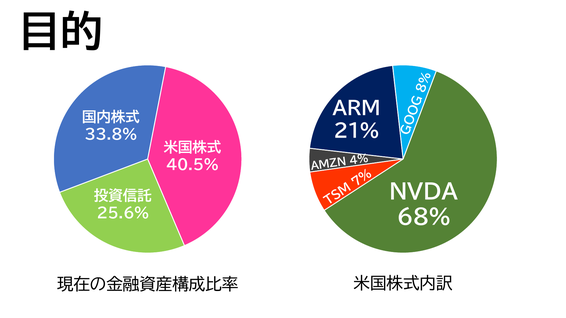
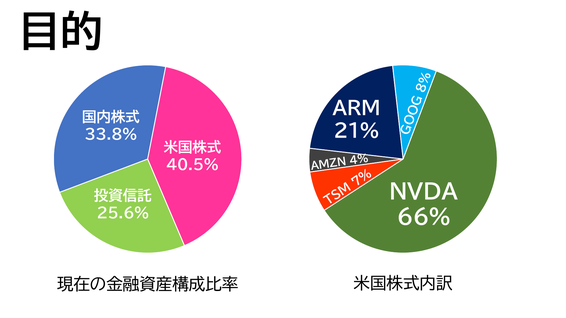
68%: 68% -> 66%
